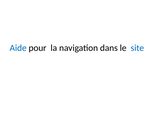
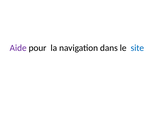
Aide colour: blue -> purple
